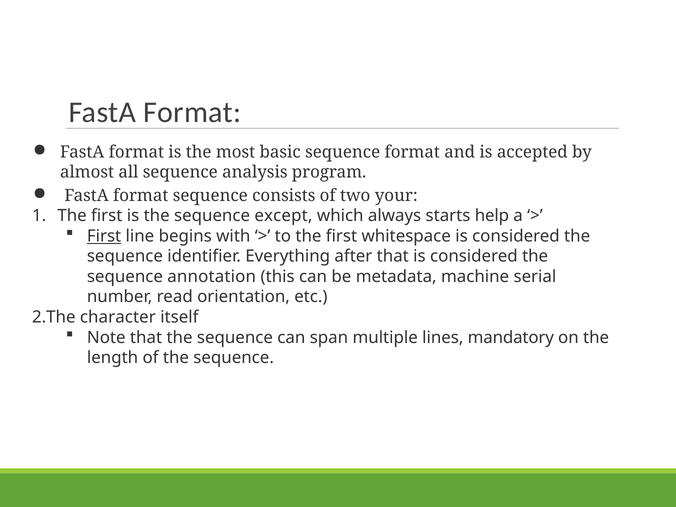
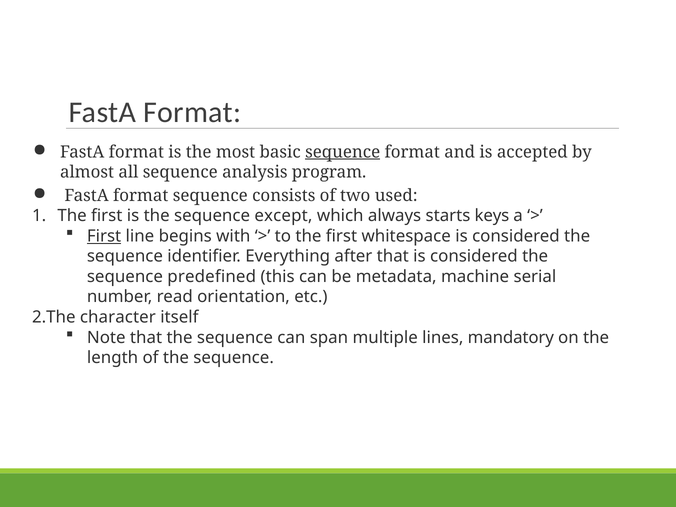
sequence at (343, 152) underline: none -> present
your: your -> used
help: help -> keys
annotation: annotation -> predefined
